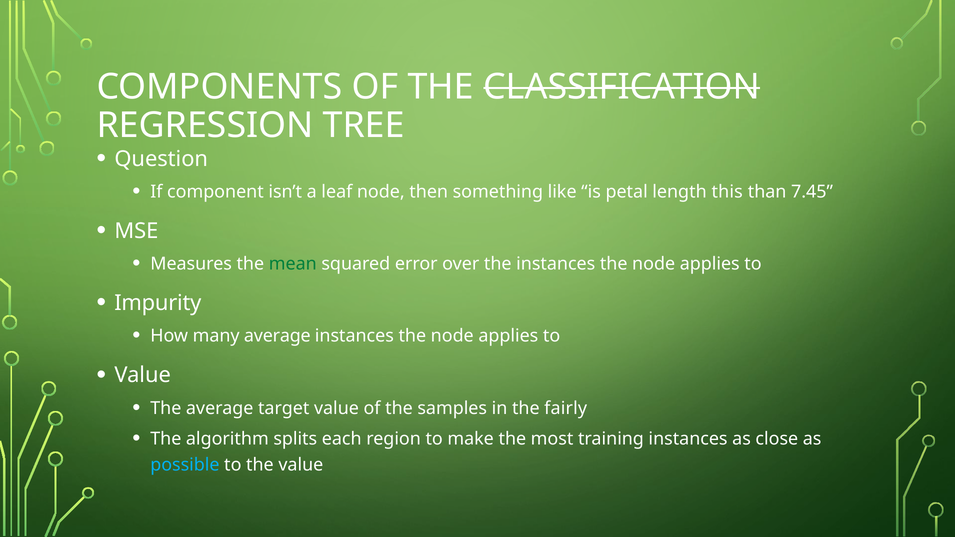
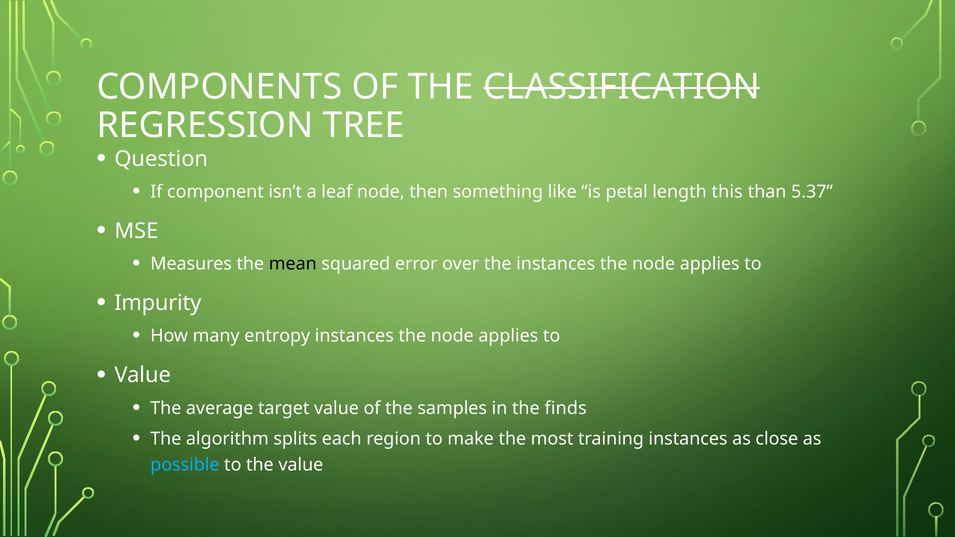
7.45: 7.45 -> 5.37
mean colour: green -> black
many average: average -> entropy
fairly: fairly -> finds
